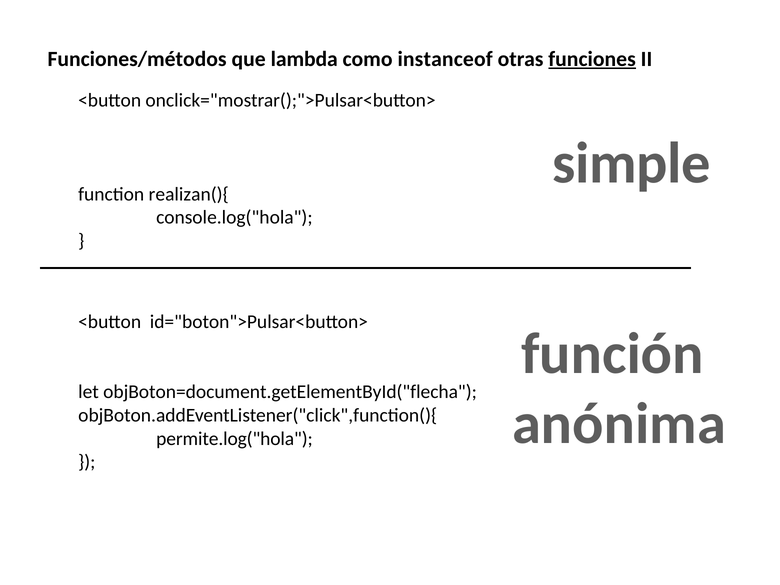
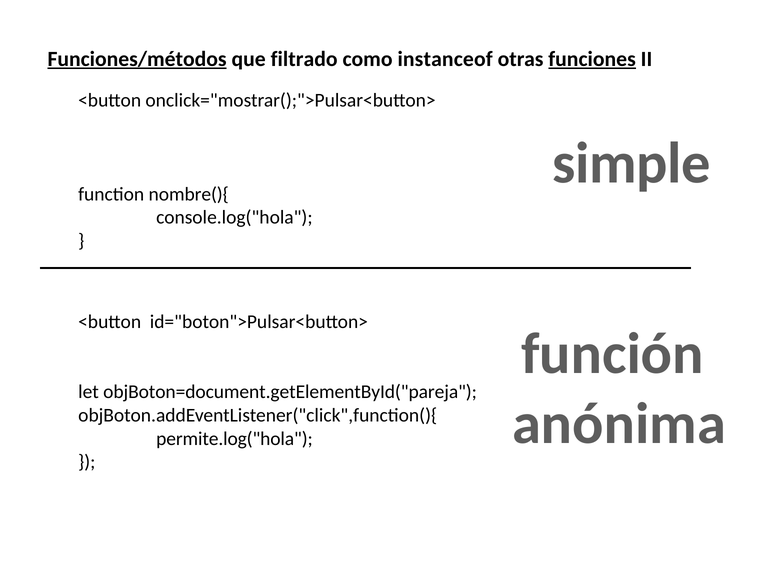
Funciones/métodos underline: none -> present
lambda: lambda -> filtrado
realizan(){: realizan(){ -> nombre(){
objBoton=document.getElementById("flecha: objBoton=document.getElementById("flecha -> objBoton=document.getElementById("pareja
